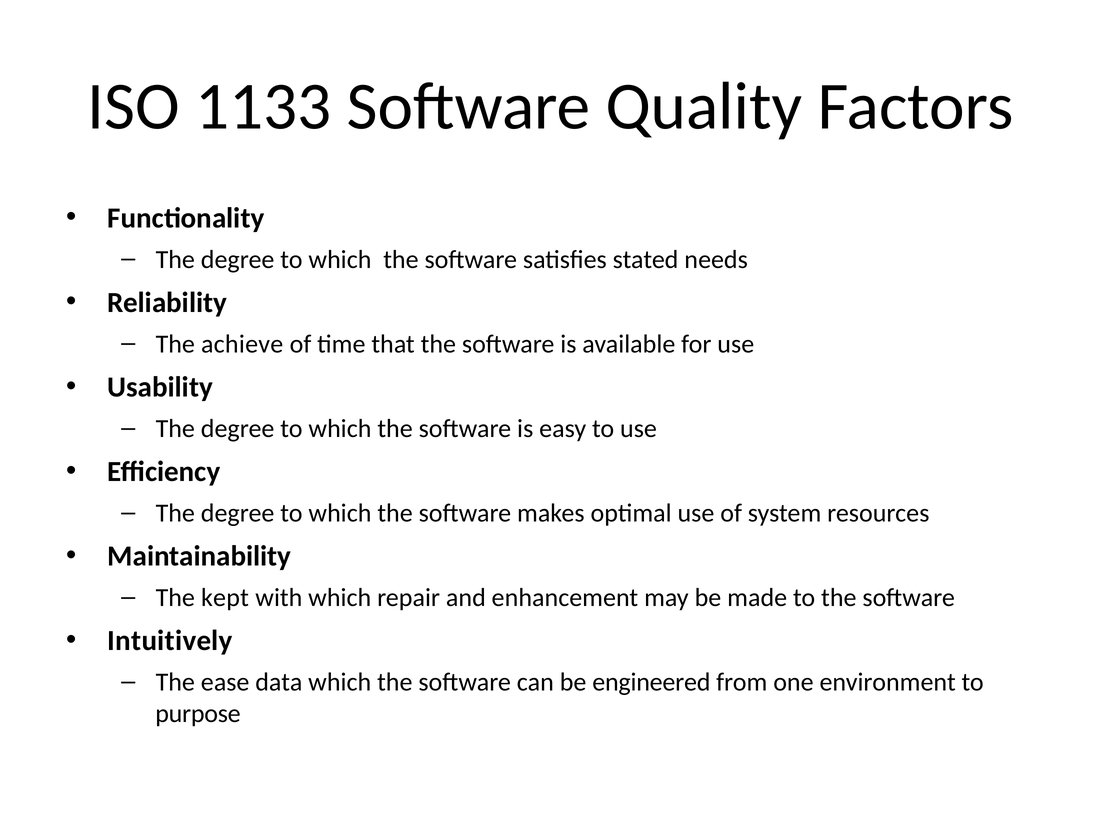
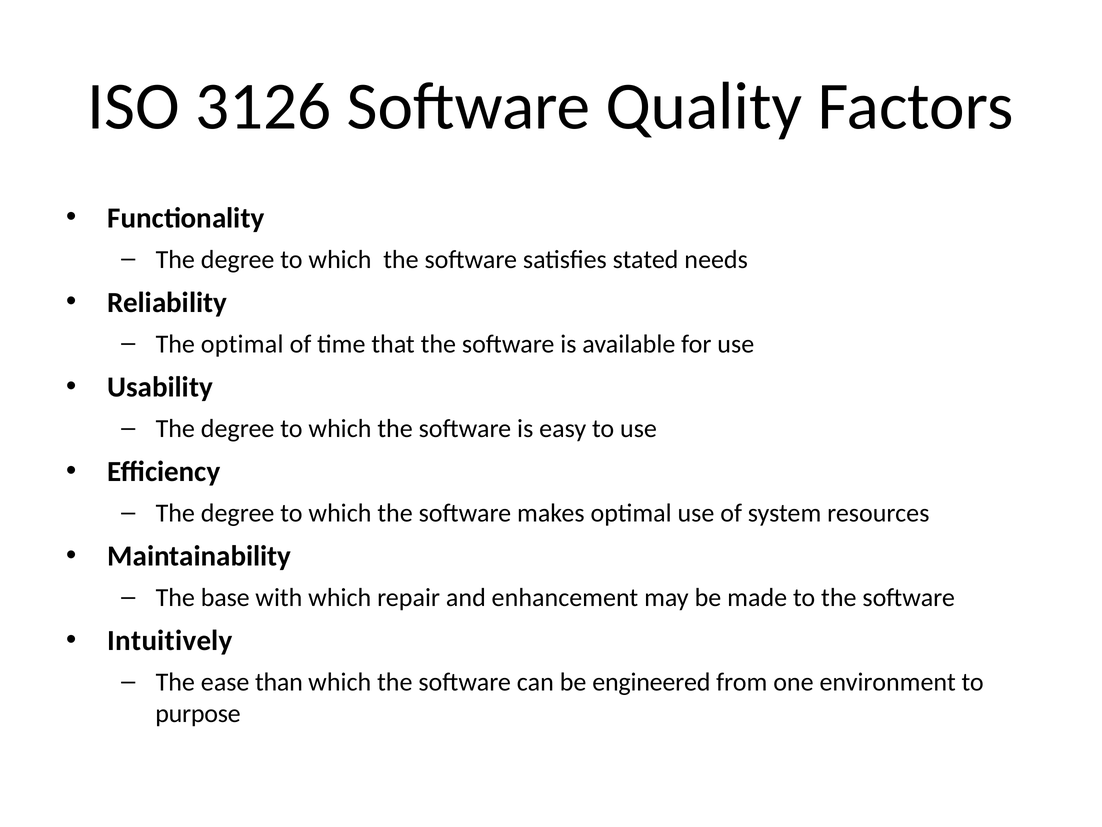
1133: 1133 -> 3126
The achieve: achieve -> optimal
kept: kept -> base
data: data -> than
